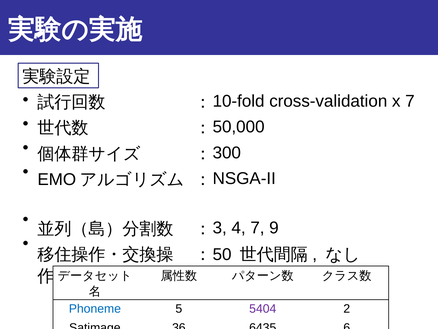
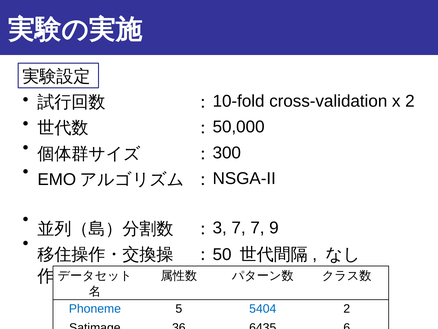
x 7: 7 -> 2
3 4: 4 -> 7
5404 colour: purple -> blue
